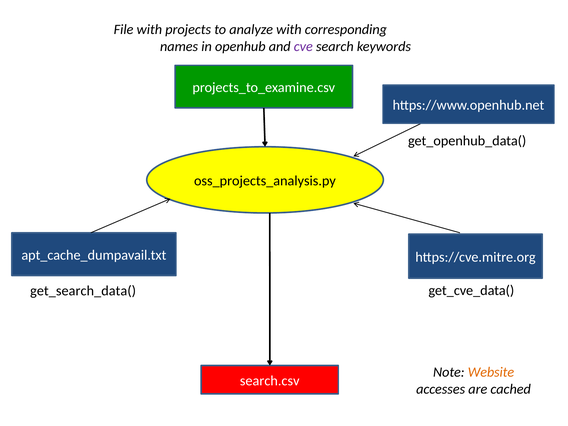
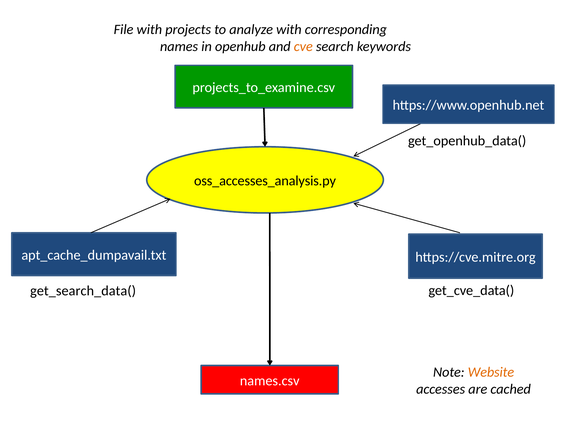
cve colour: purple -> orange
oss_projects_analysis.py: oss_projects_analysis.py -> oss_accesses_analysis.py
search.csv: search.csv -> names.csv
